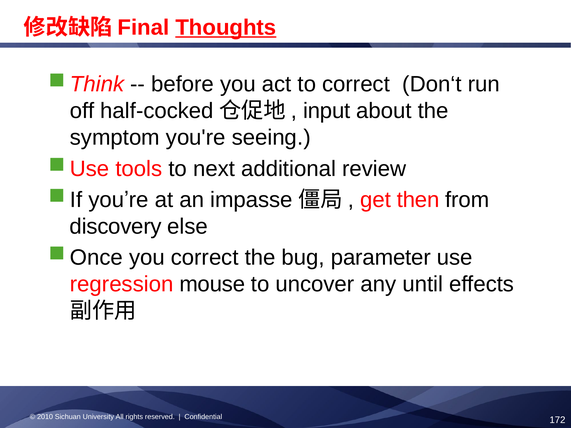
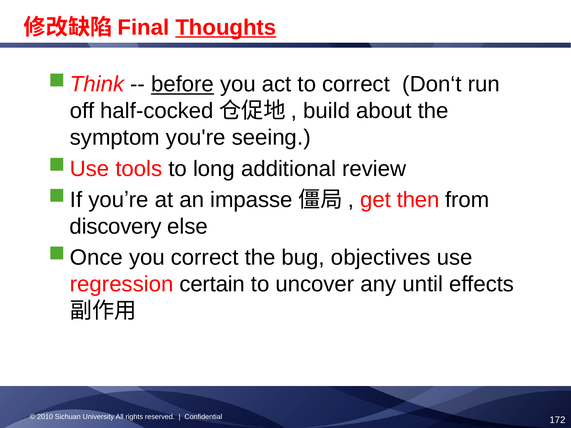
before underline: none -> present
input: input -> build
next: next -> long
parameter: parameter -> objectives
mouse: mouse -> certain
